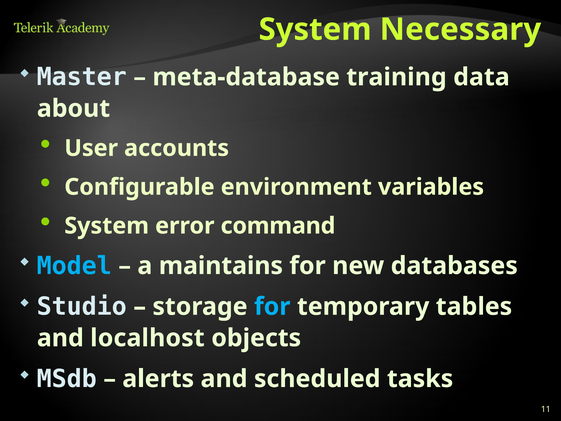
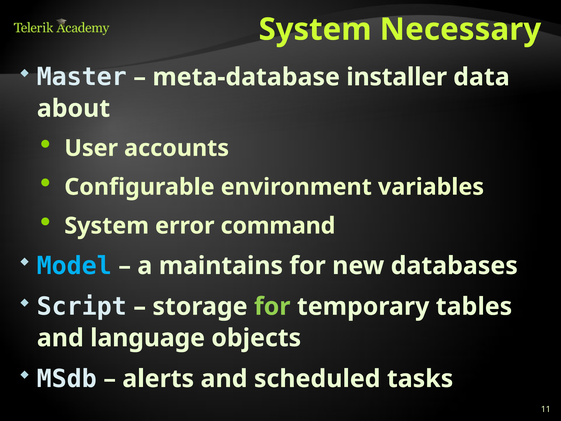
training: training -> installer
Studio: Studio -> Script
for at (272, 306) colour: light blue -> light green
localhost: localhost -> language
